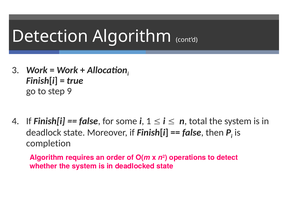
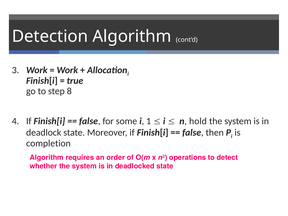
9: 9 -> 8
total: total -> hold
